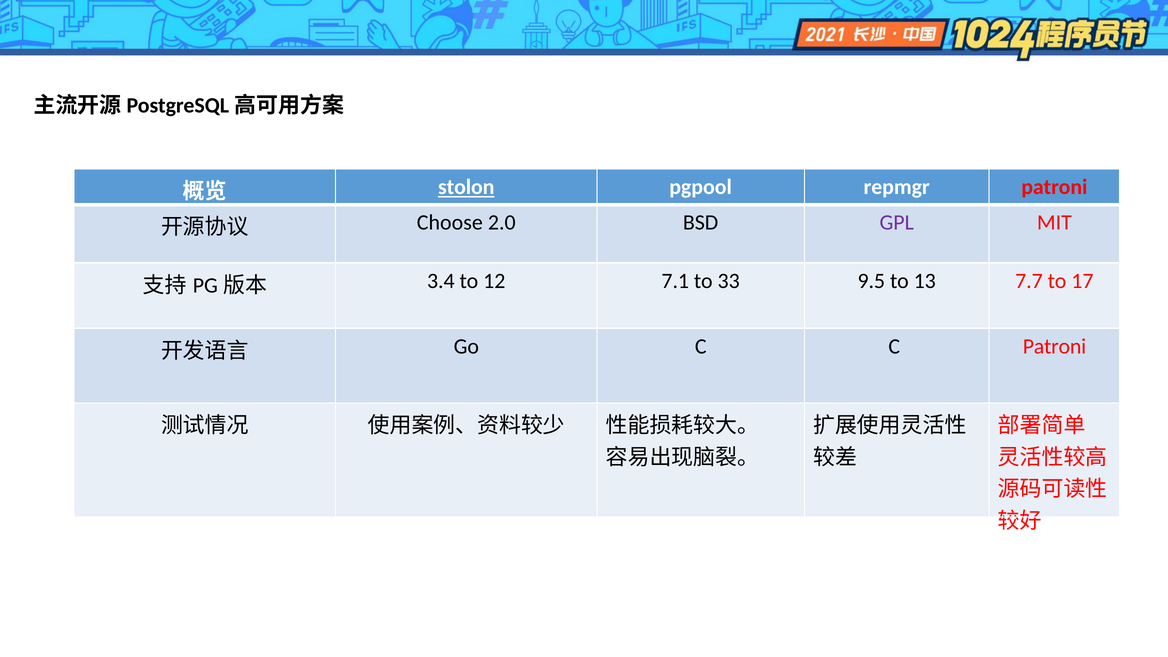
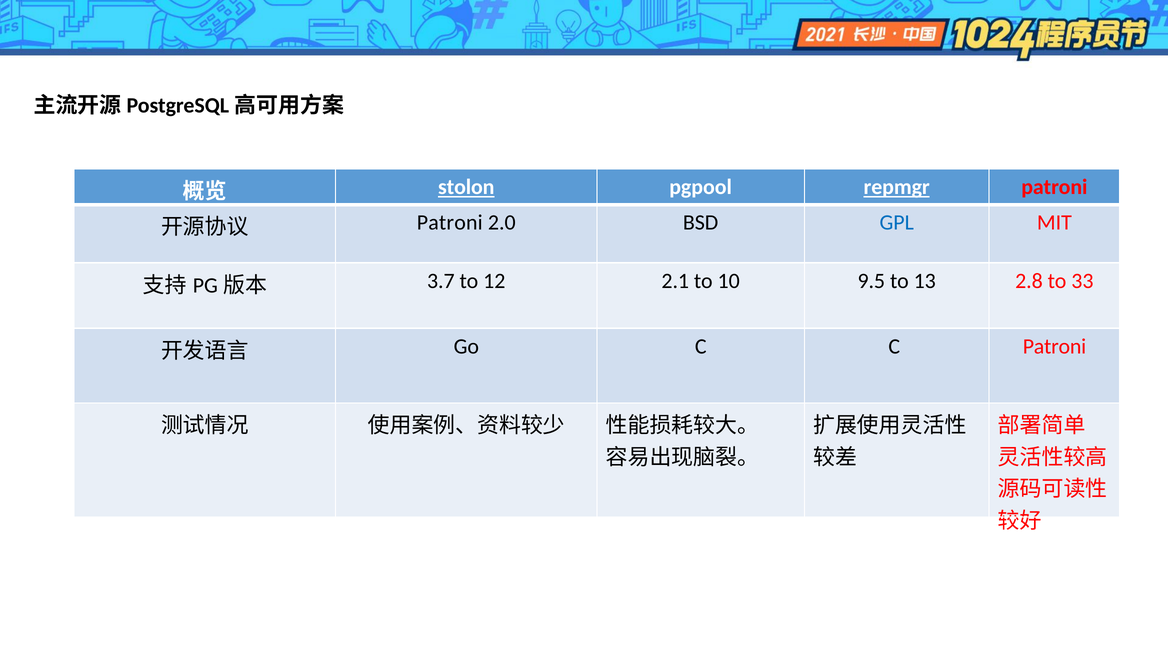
repmgr underline: none -> present
Choose at (450, 223): Choose -> Patroni
GPL colour: purple -> blue
3.4: 3.4 -> 3.7
7.1: 7.1 -> 2.1
33: 33 -> 10
7.7: 7.7 -> 2.8
17: 17 -> 33
